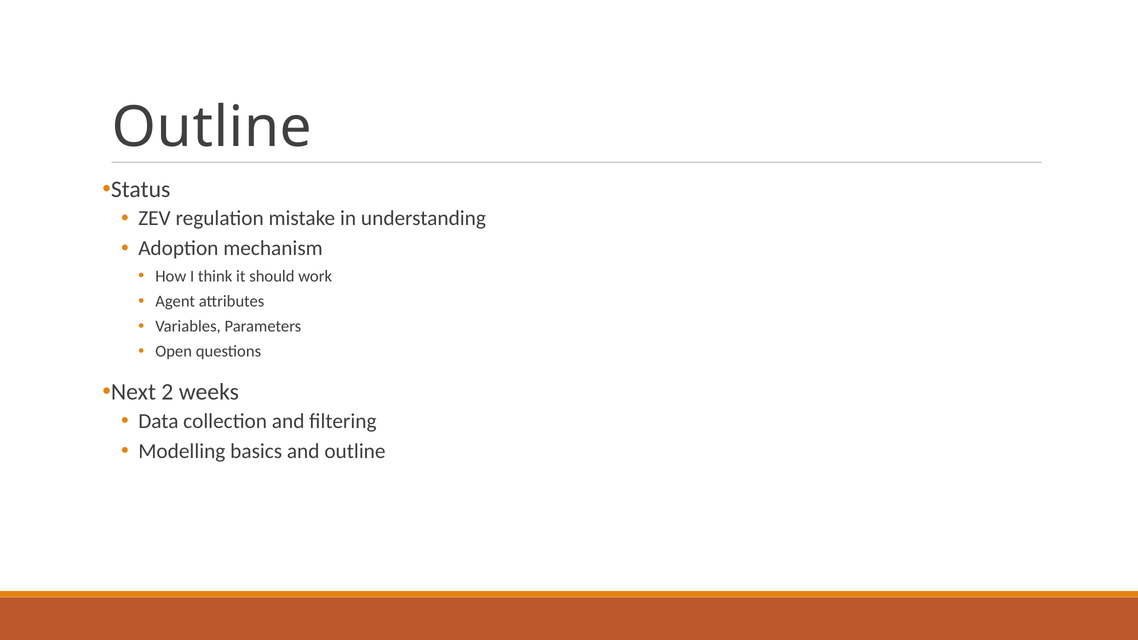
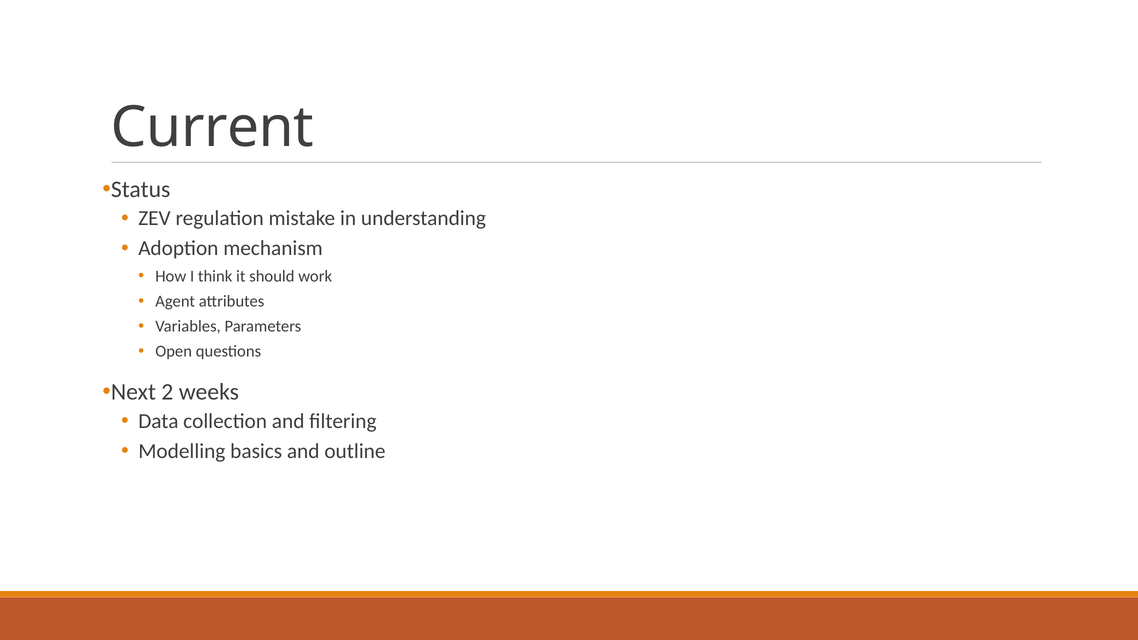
Outline at (212, 127): Outline -> Current
